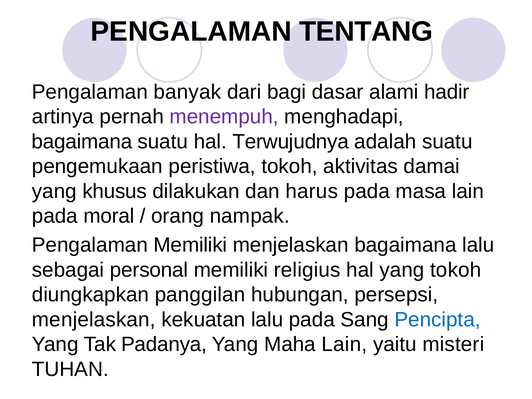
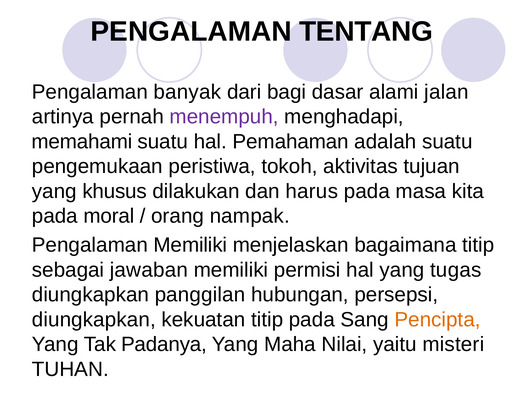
hadir: hadir -> jalan
bagaimana at (82, 142): bagaimana -> memahami
Terwujudnya: Terwujudnya -> Pemahaman
damai: damai -> tujuan
masa lain: lain -> kita
bagaimana lalu: lalu -> titip
personal: personal -> jawaban
religius: religius -> permisi
yang tokoh: tokoh -> tugas
menjelaskan at (94, 320): menjelaskan -> diungkapkan
kekuatan lalu: lalu -> titip
Pencipta colour: blue -> orange
Maha Lain: Lain -> Nilai
